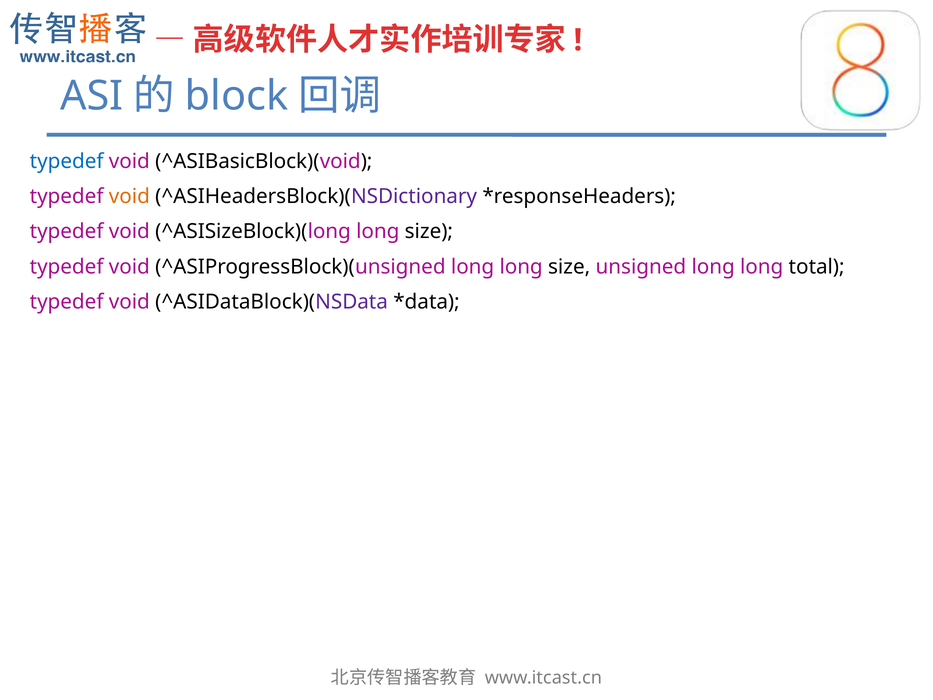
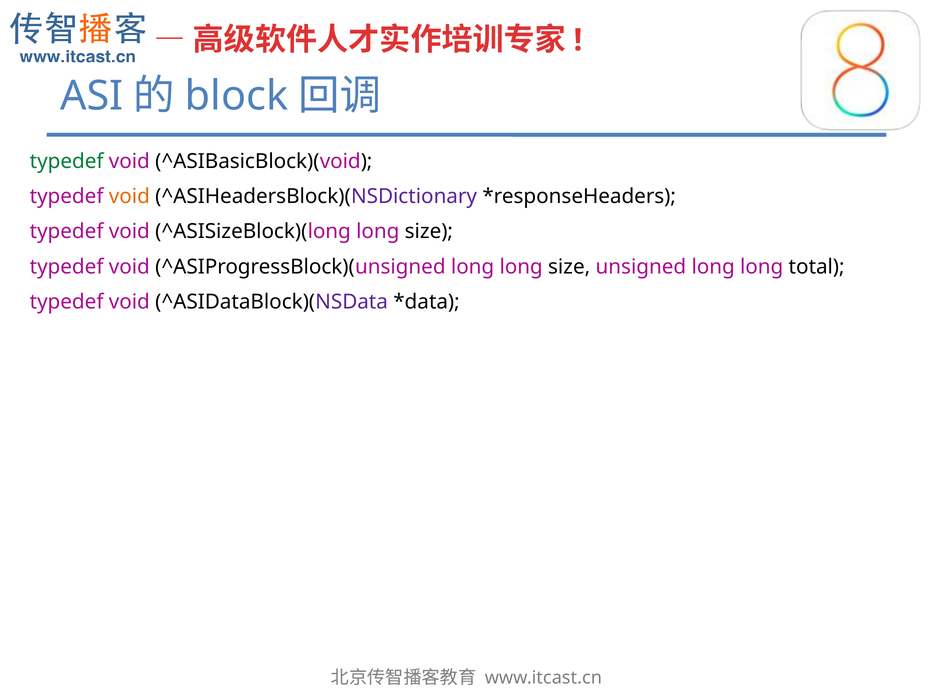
typedef at (67, 161) colour: blue -> green
